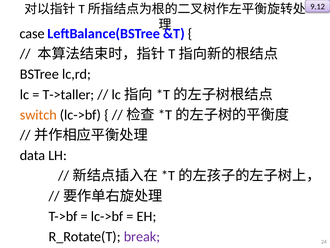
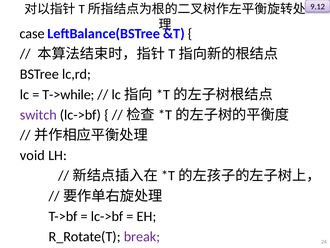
T->taller: T->taller -> T->while
switch colour: orange -> purple
data: data -> void
